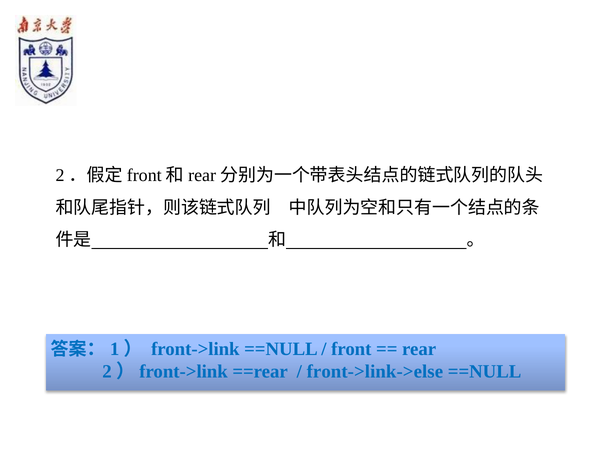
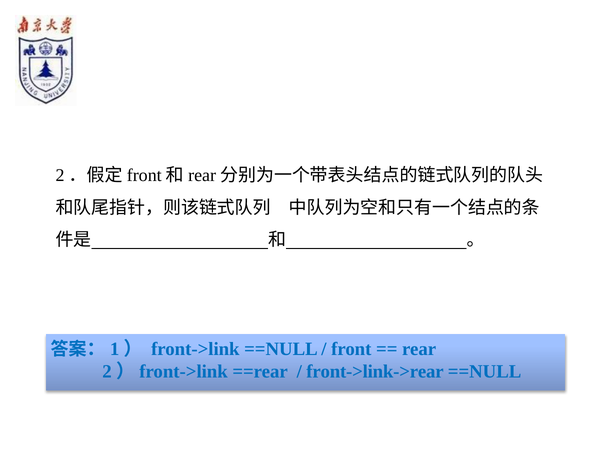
front->link->else: front->link->else -> front->link->rear
